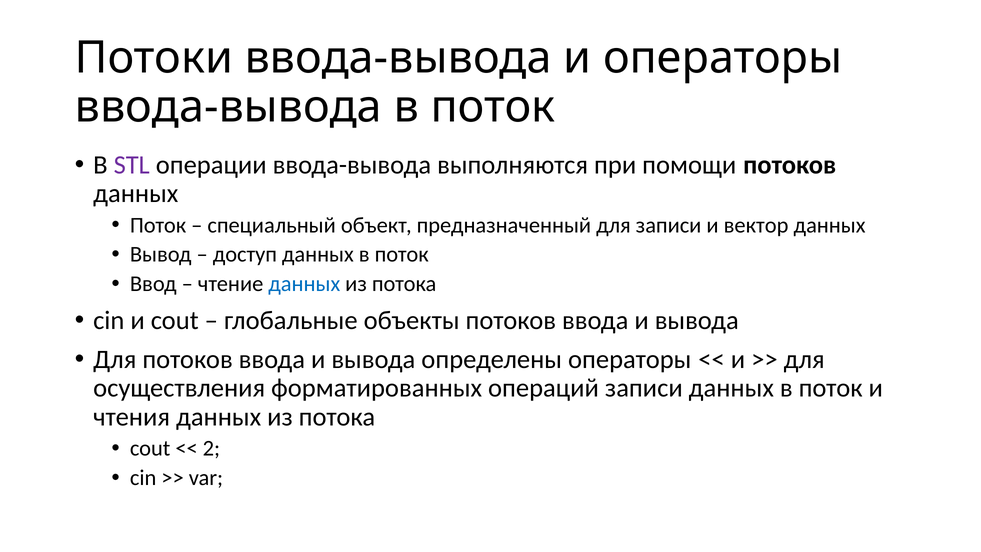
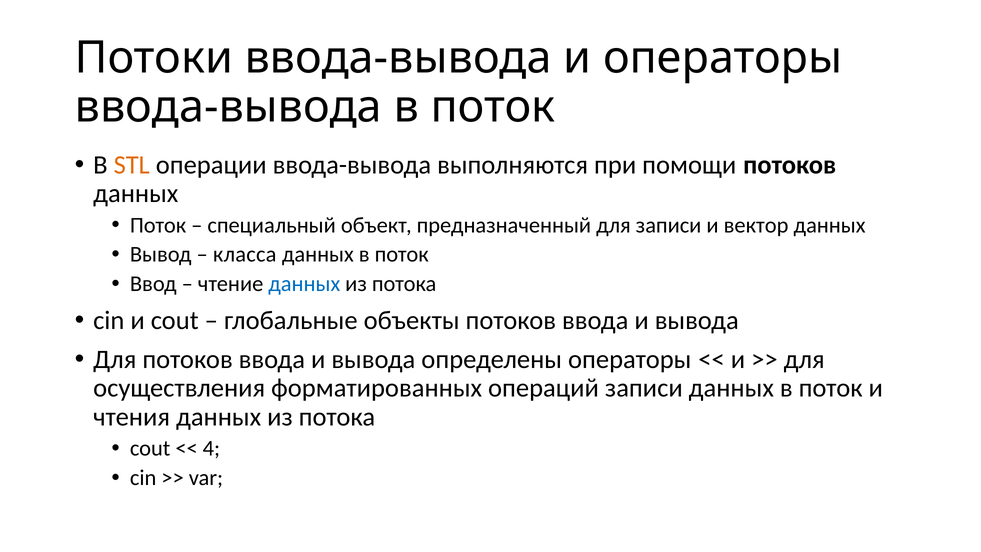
STL colour: purple -> orange
доступ: доступ -> класса
2: 2 -> 4
